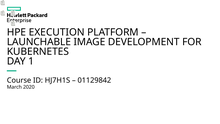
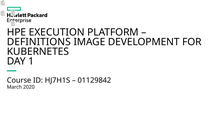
LAUNCHABLE: LAUNCHABLE -> DEFINITIONS
